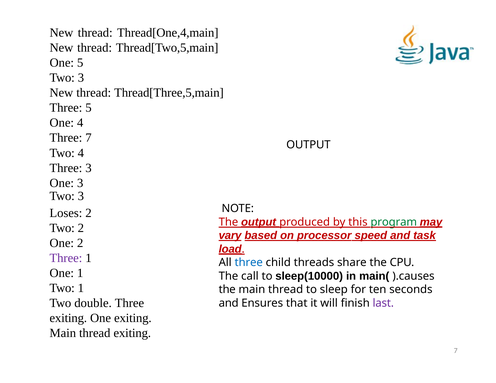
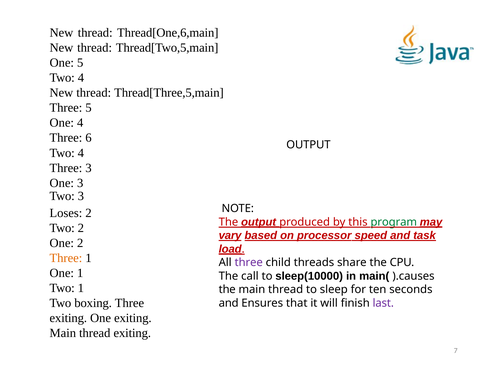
Thread[One,4,main: Thread[One,4,main -> Thread[One,6,main
3 at (81, 78): 3 -> 4
Three 7: 7 -> 6
Three at (66, 258) colour: purple -> orange
three at (249, 263) colour: blue -> purple
double: double -> boxing
